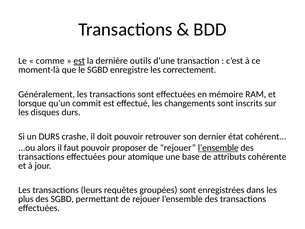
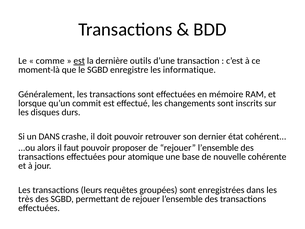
correctement: correctement -> informatique
un DURS: DURS -> DANS
l’ensemble at (218, 148) underline: present -> none
attributs: attributs -> nouvelle
plus: plus -> très
